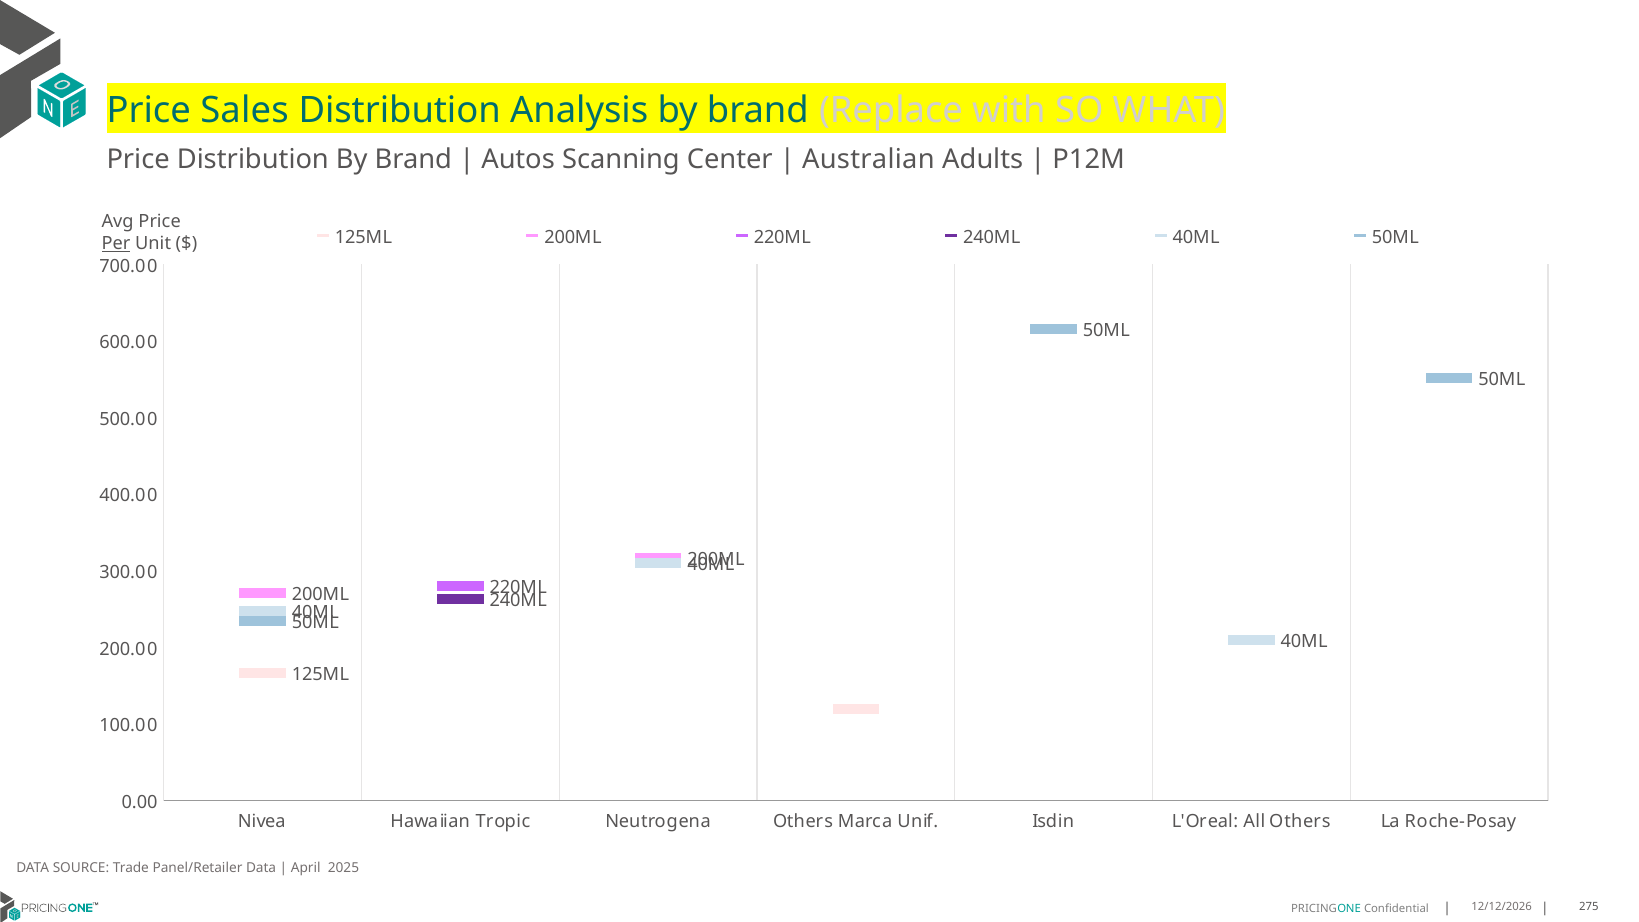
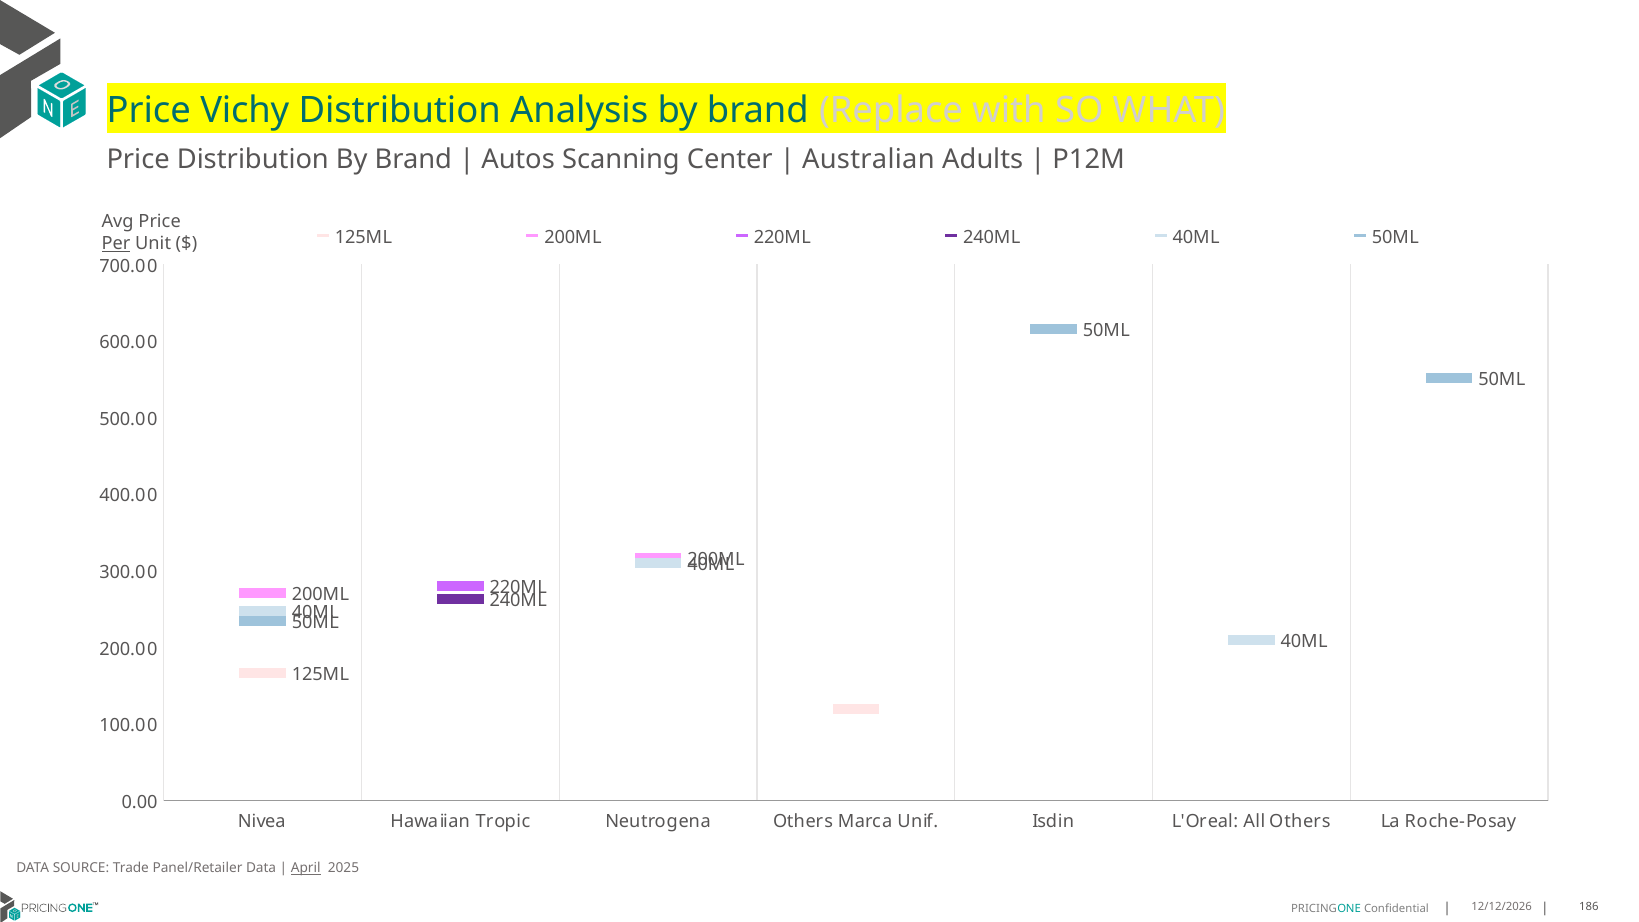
Sales: Sales -> Vichy
April underline: none -> present
275: 275 -> 186
